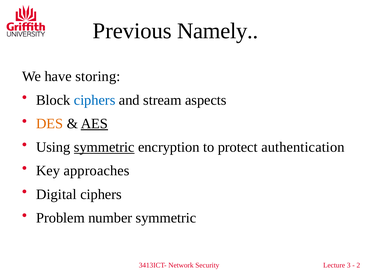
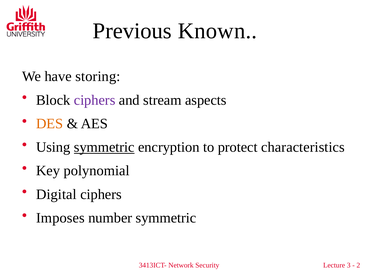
Namely: Namely -> Known
ciphers at (95, 100) colour: blue -> purple
AES underline: present -> none
authentication: authentication -> characteristics
approaches: approaches -> polynomial
Problem: Problem -> Imposes
